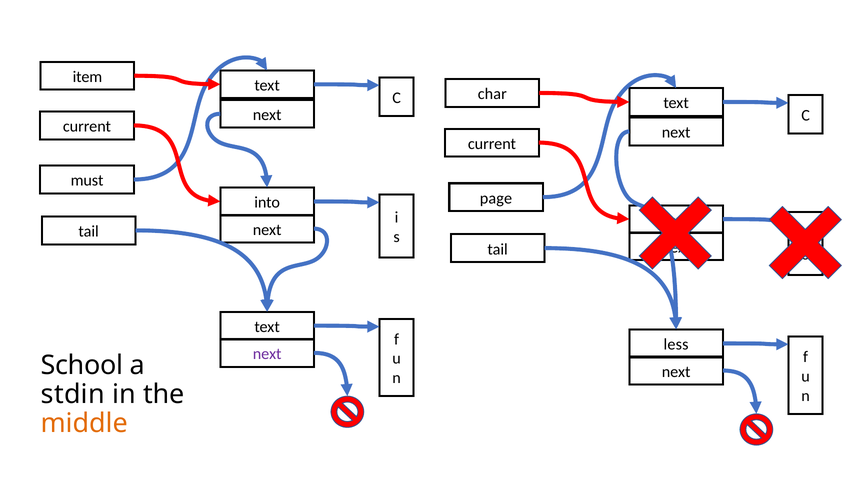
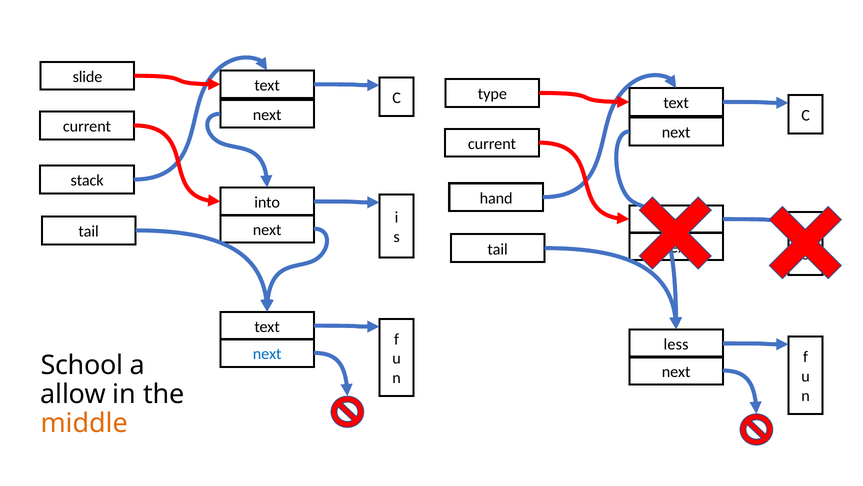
item: item -> slide
char: char -> type
must: must -> stack
page: page -> hand
next at (267, 354) colour: purple -> blue
stdin: stdin -> allow
